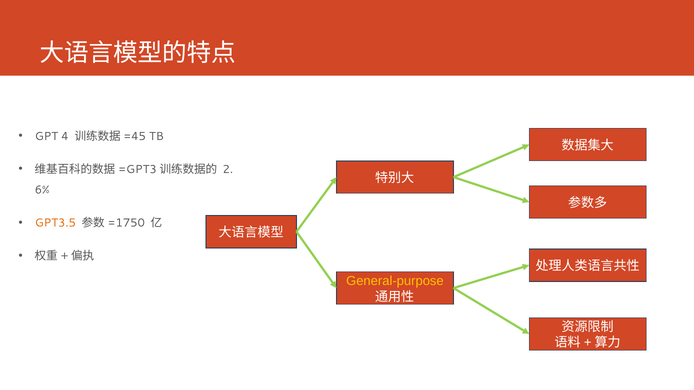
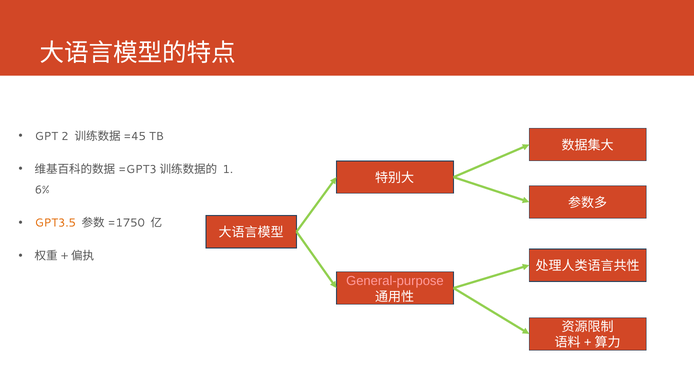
4: 4 -> 2
2: 2 -> 1
General-purpose colour: yellow -> pink
